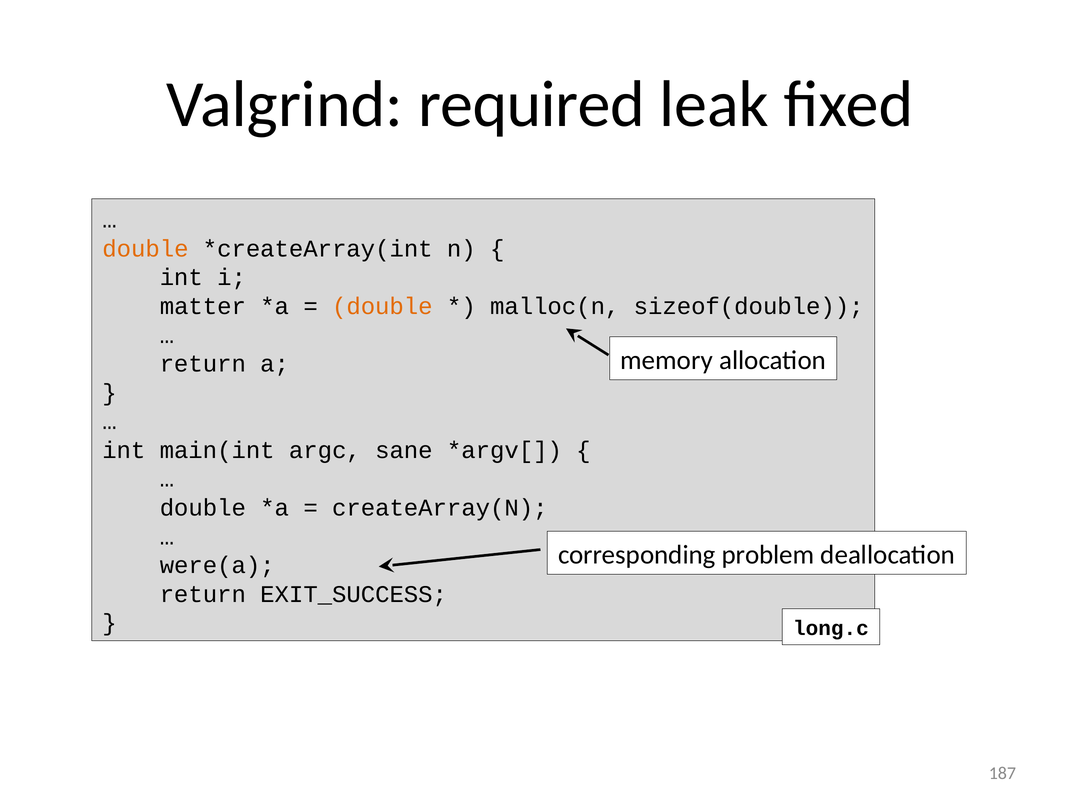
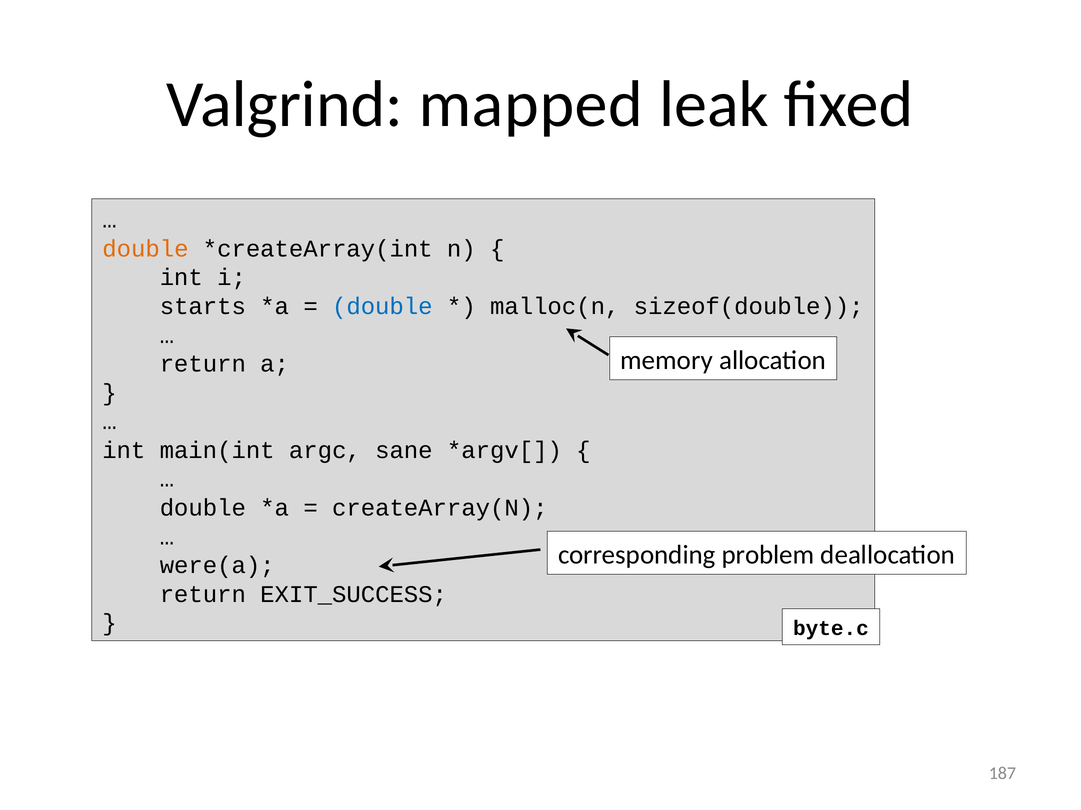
required: required -> mapped
matter: matter -> starts
double at (382, 307) colour: orange -> blue
long.c: long.c -> byte.c
